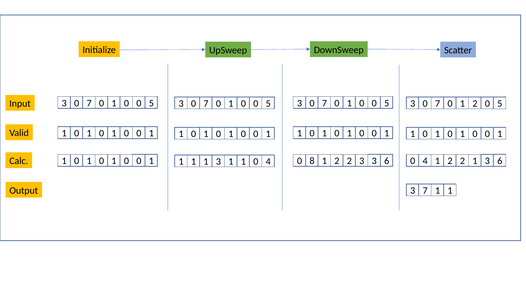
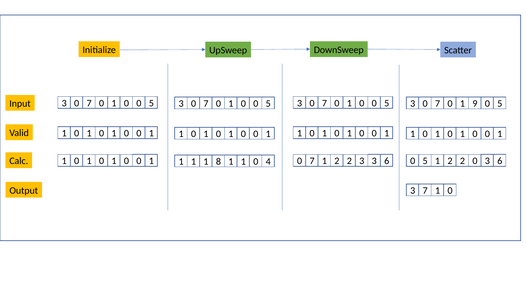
7 2: 2 -> 9
Calc 4: 4 -> 5
1 at (475, 161): 1 -> 0
8 at (312, 161): 8 -> 7
3 at (218, 162): 3 -> 8
1 at (450, 190): 1 -> 0
